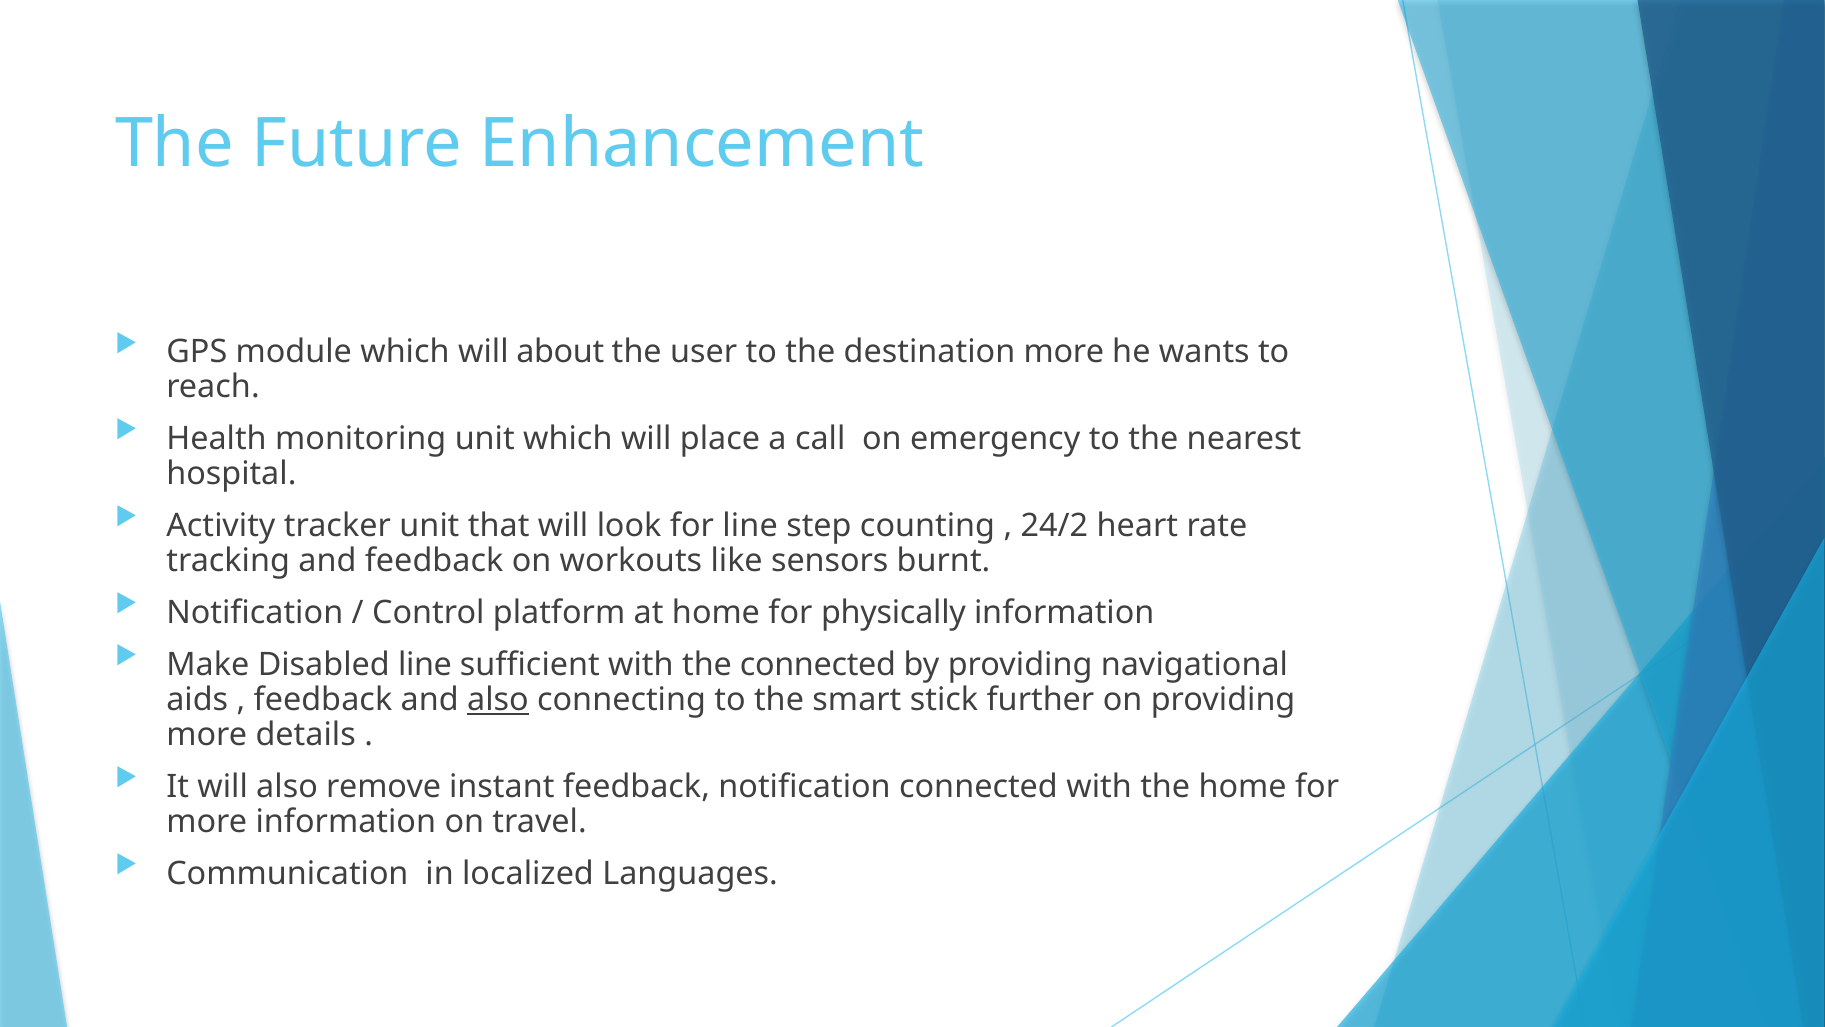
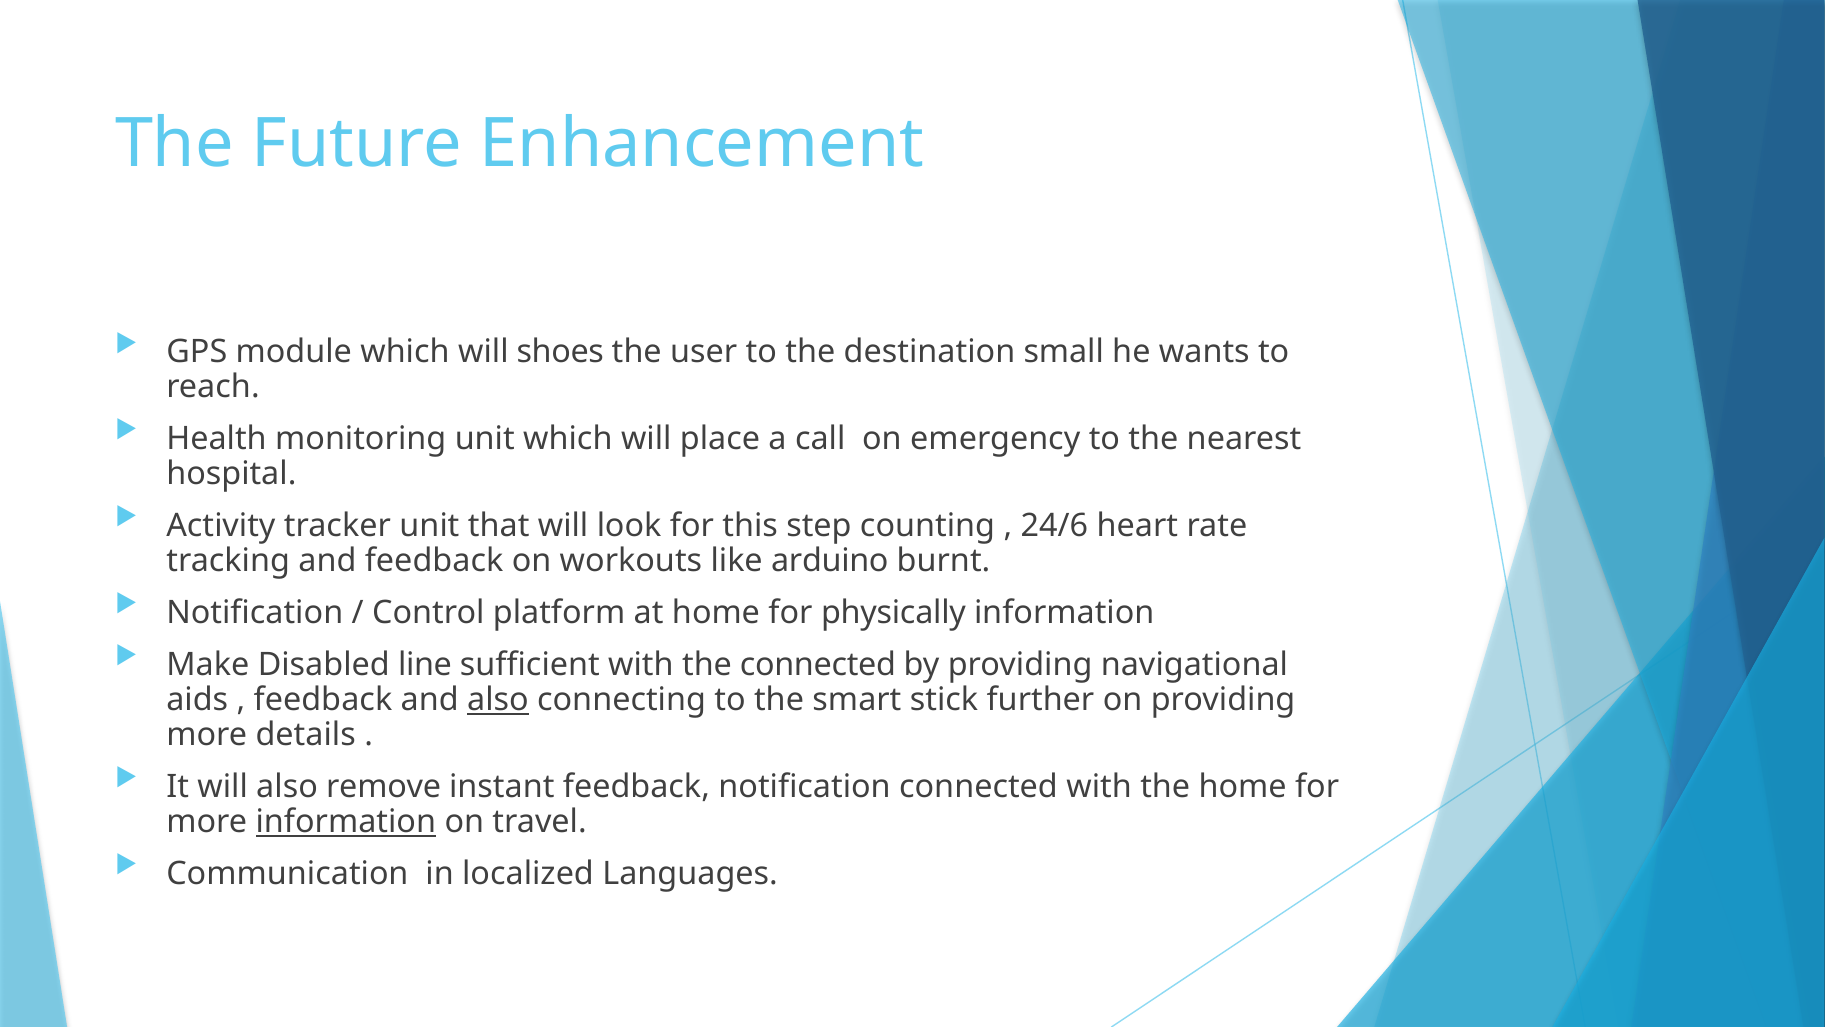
about: about -> shoes
destination more: more -> small
for line: line -> this
24/2: 24/2 -> 24/6
sensors: sensors -> arduino
information at (346, 821) underline: none -> present
